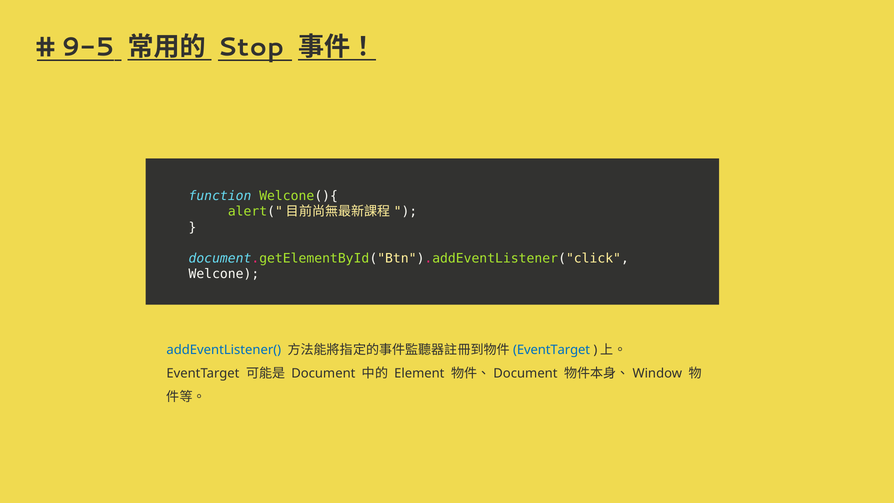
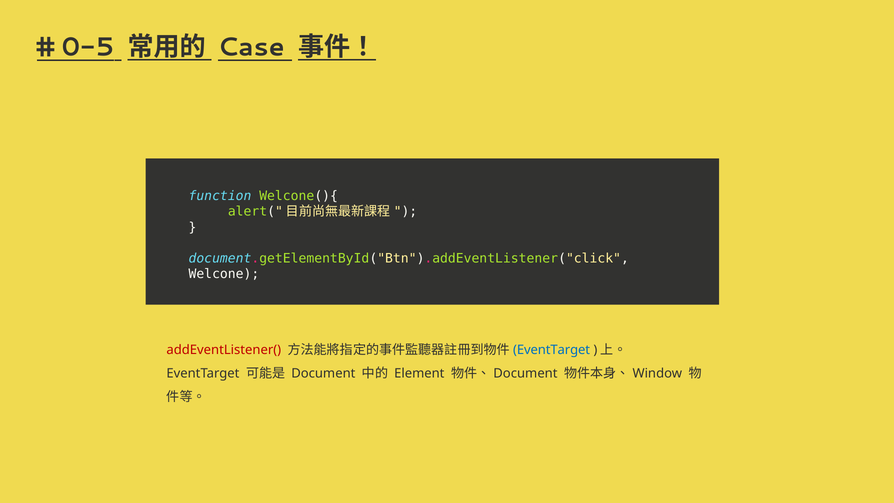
9-5: 9-5 -> 0-5
Stop: Stop -> Case
addEventListener( colour: blue -> red
